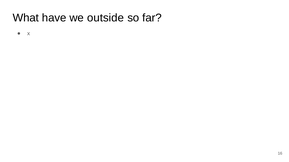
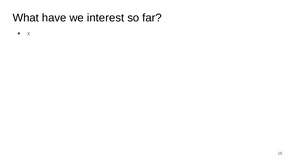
outside: outside -> interest
